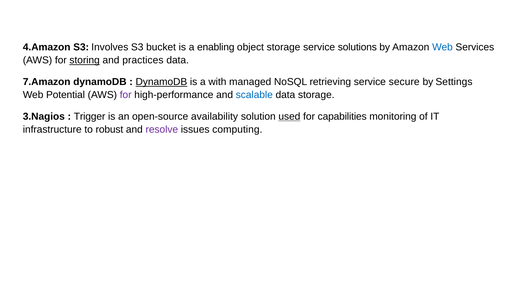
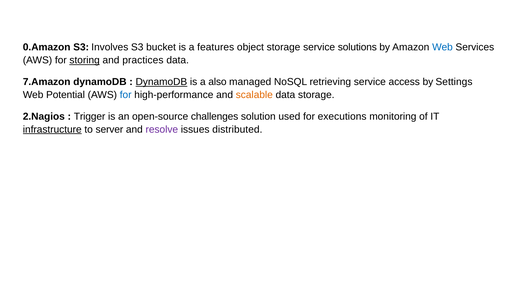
4.Amazon: 4.Amazon -> 0.Amazon
enabling: enabling -> features
with: with -> also
secure: secure -> access
for at (126, 95) colour: purple -> blue
scalable colour: blue -> orange
3.Nagios: 3.Nagios -> 2.Nagios
availability: availability -> challenges
used underline: present -> none
capabilities: capabilities -> executions
infrastructure underline: none -> present
robust: robust -> server
computing: computing -> distributed
